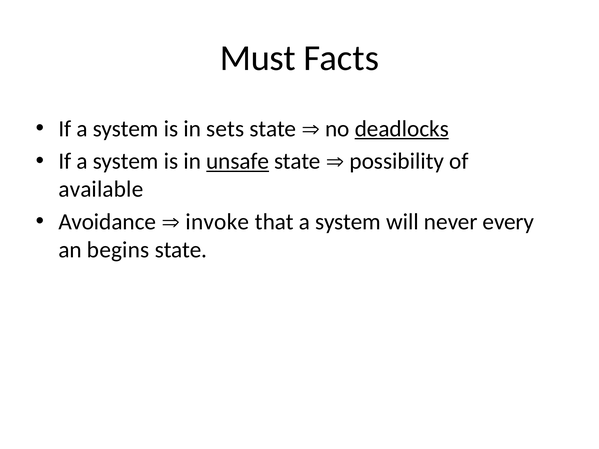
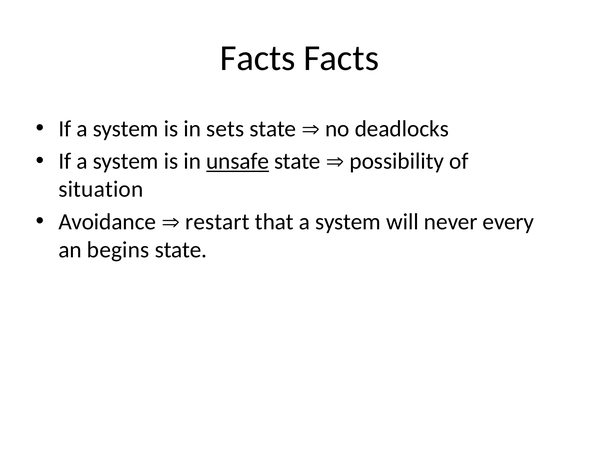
Must at (258, 58): Must -> Facts
deadlocks underline: present -> none
available: available -> situation
invoke: invoke -> restart
